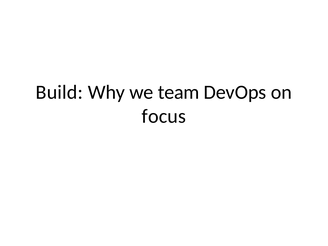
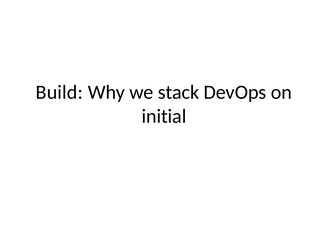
team: team -> stack
focus: focus -> initial
